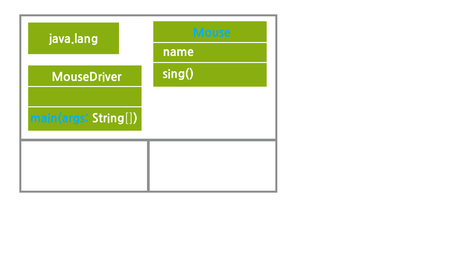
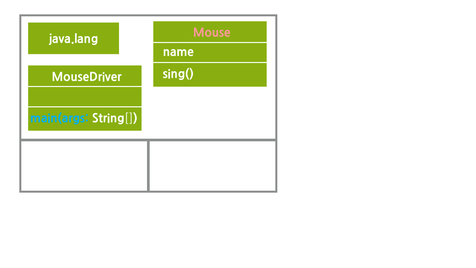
Mouse colour: light blue -> pink
